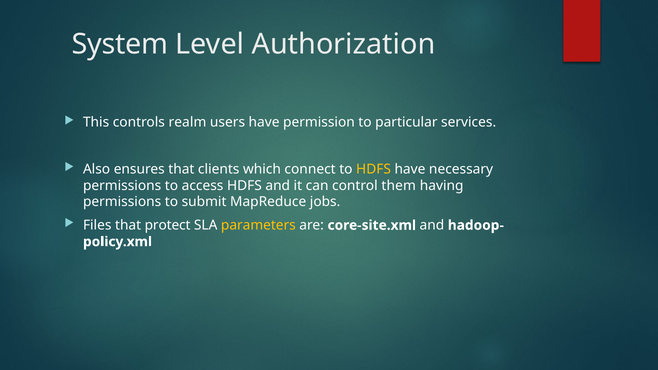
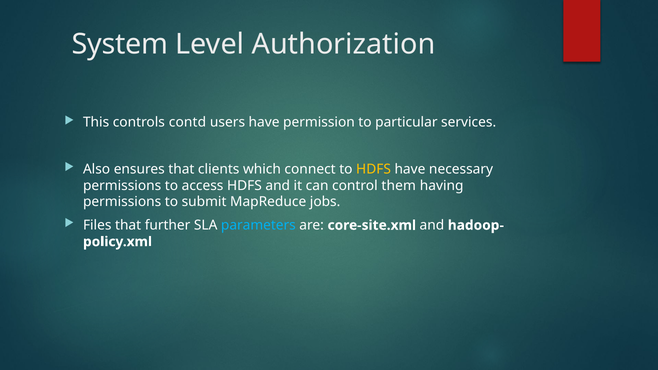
realm: realm -> contd
protect: protect -> further
parameters colour: yellow -> light blue
